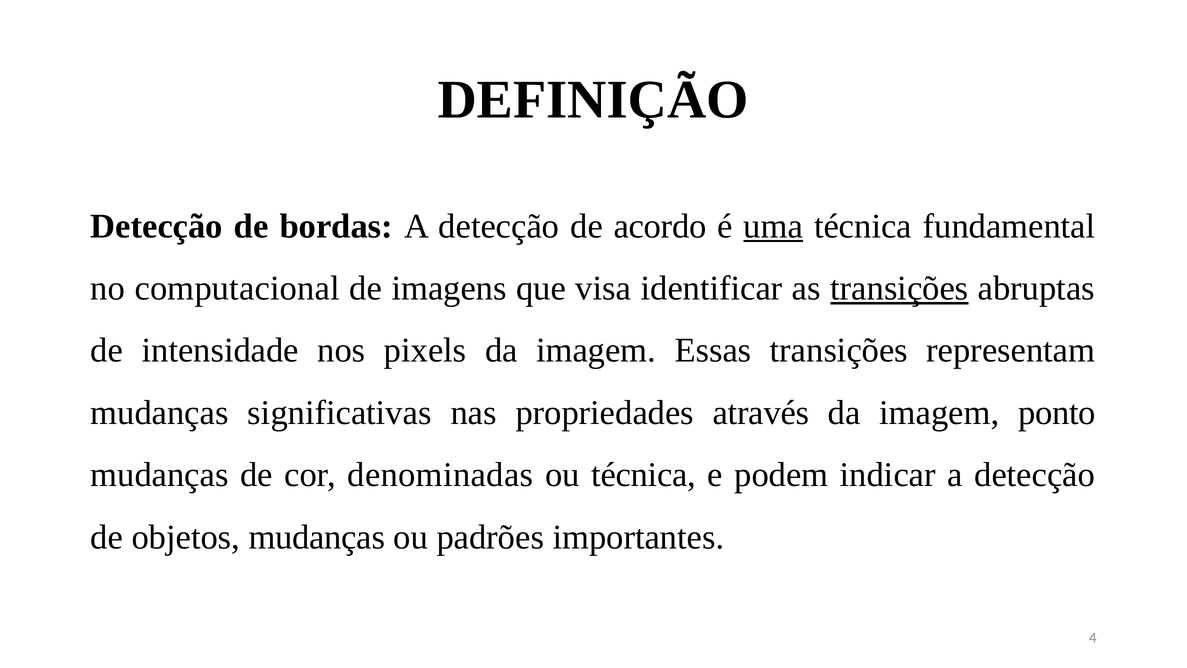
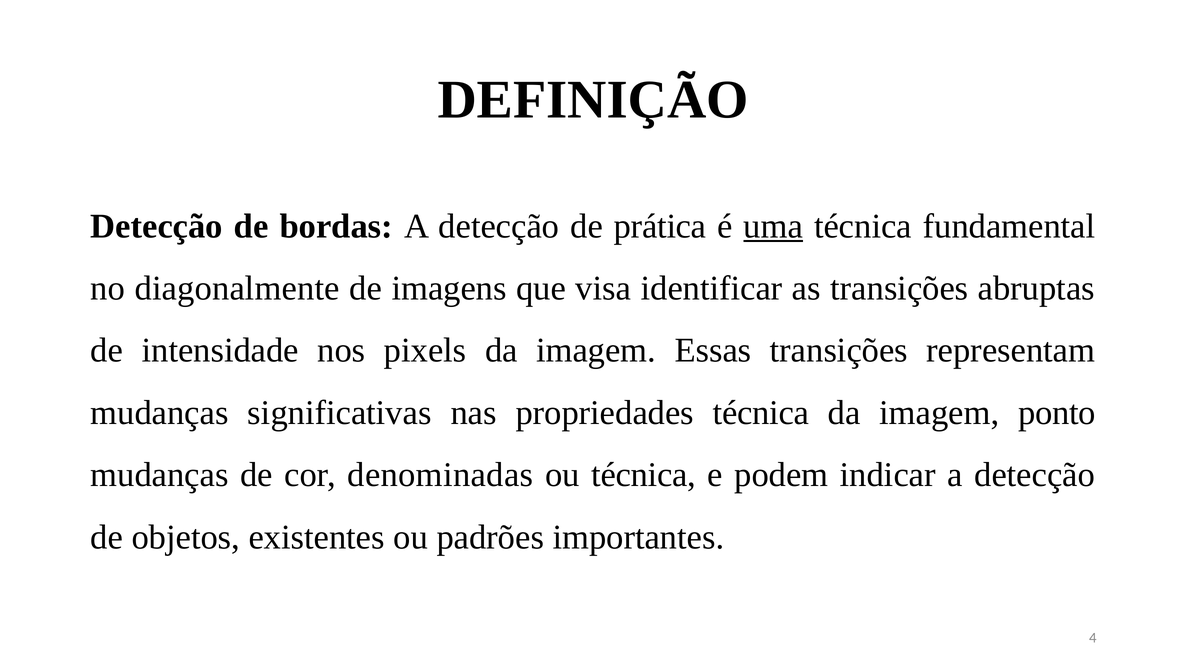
acordo: acordo -> prática
computacional: computacional -> diagonalmente
transições at (899, 288) underline: present -> none
propriedades através: através -> técnica
objetos mudanças: mudanças -> existentes
